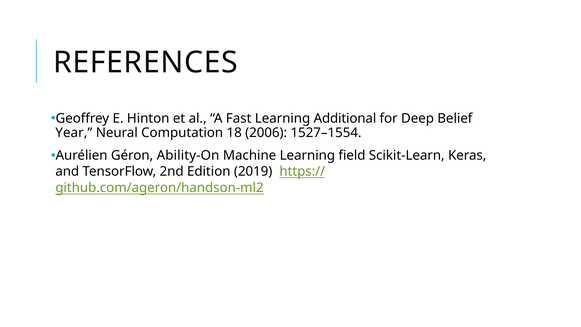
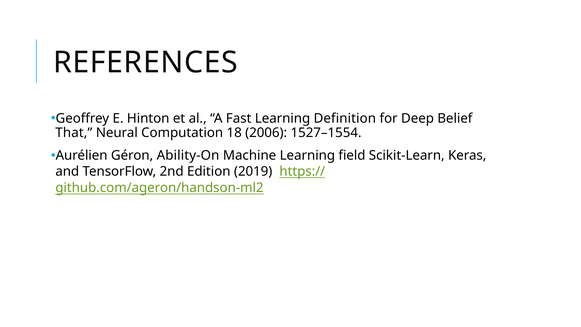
Additional: Additional -> Definition
Year: Year -> That
